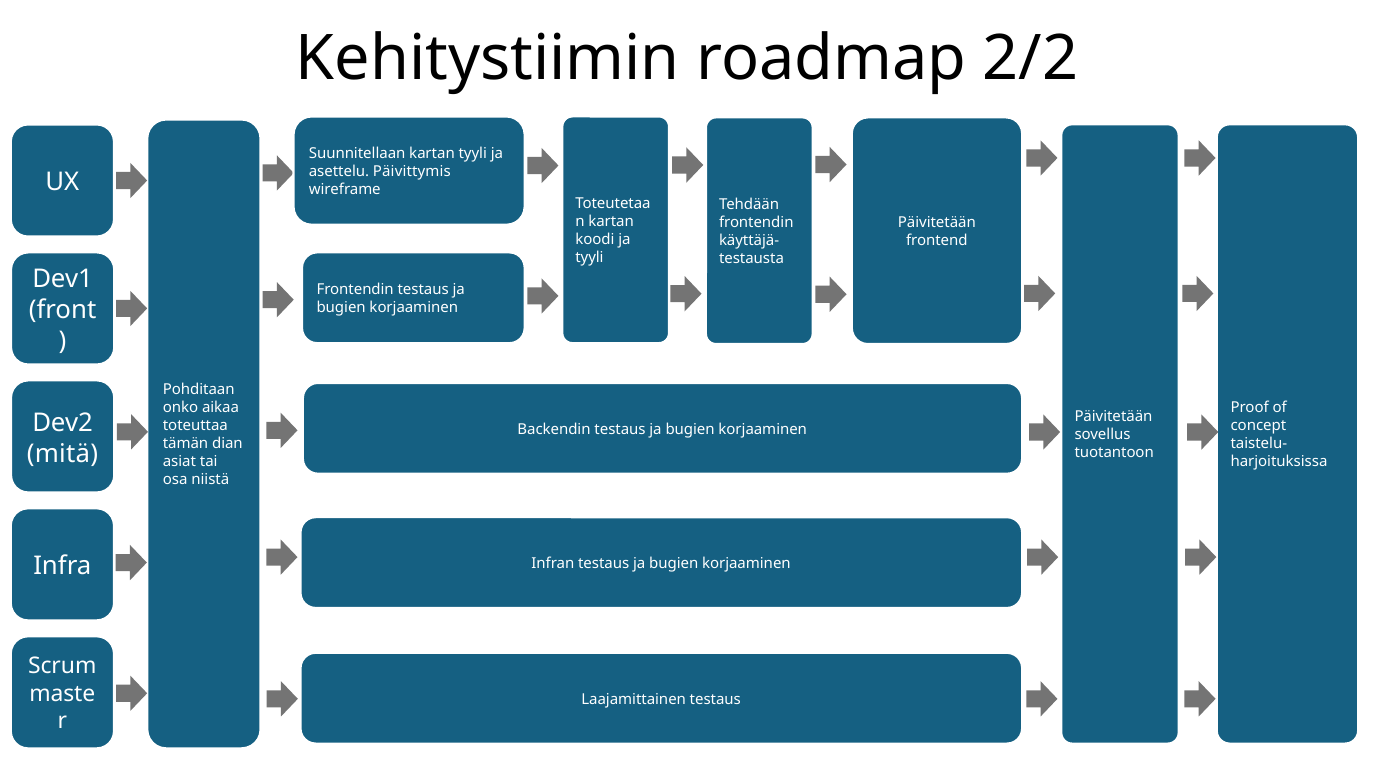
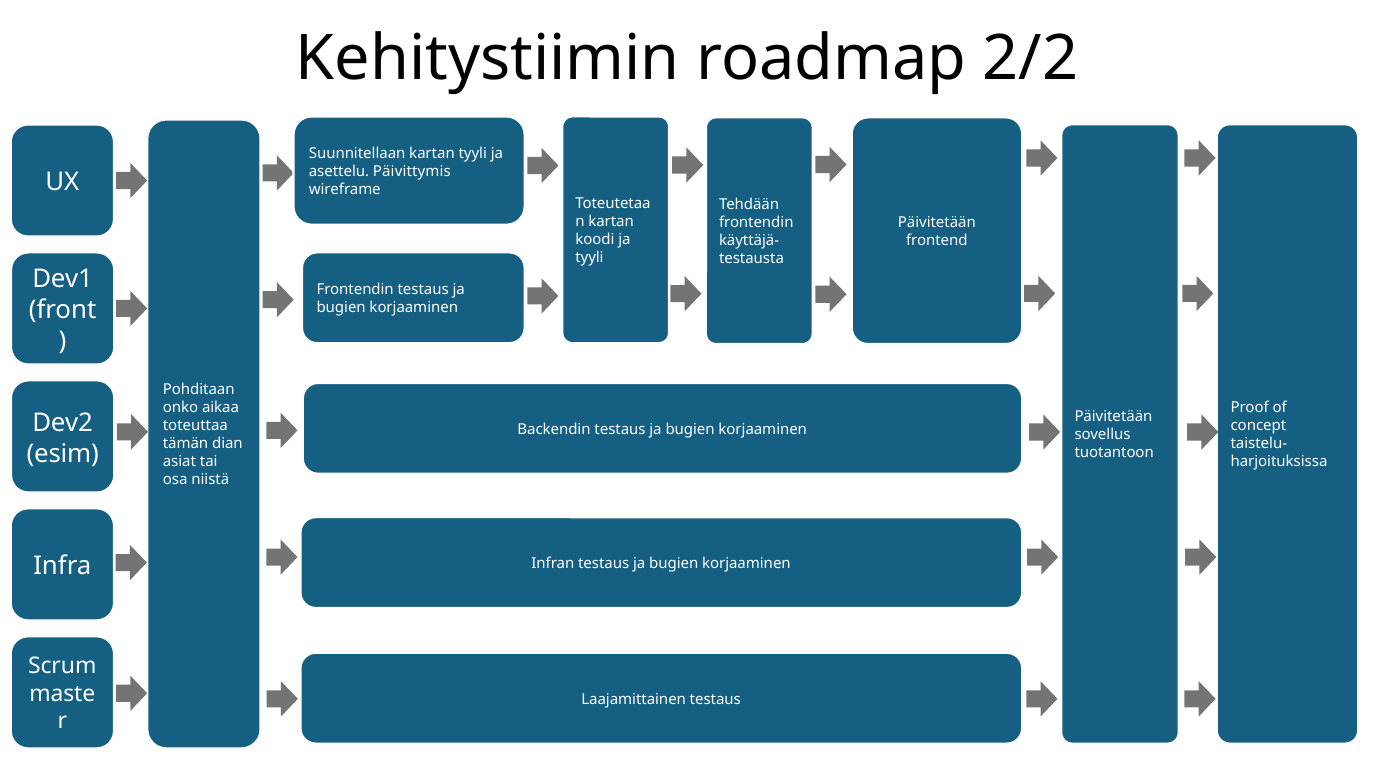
mitä: mitä -> esim
